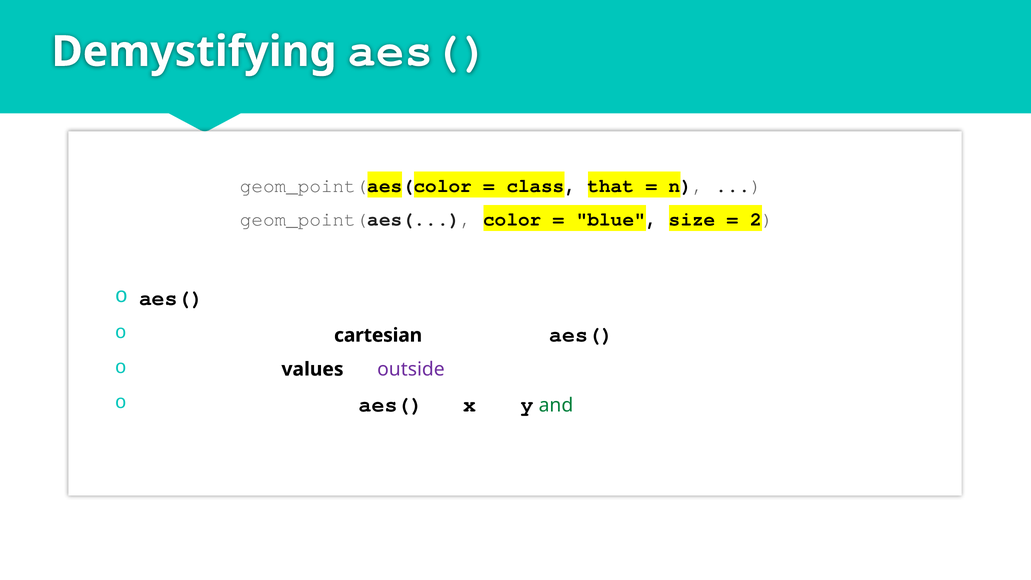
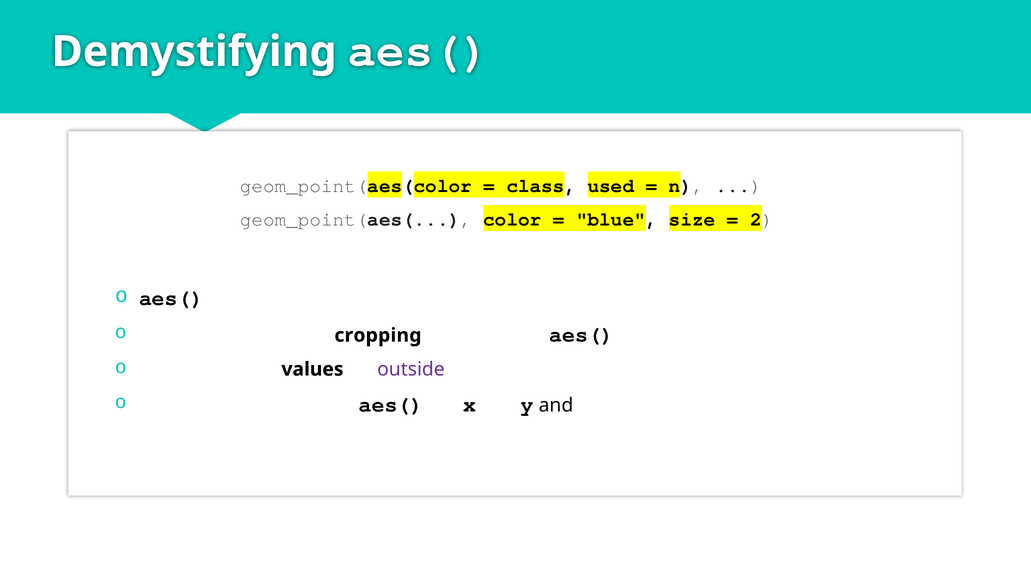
that: that -> used
cartesian: cartesian -> cropping
and at (556, 405) colour: green -> black
